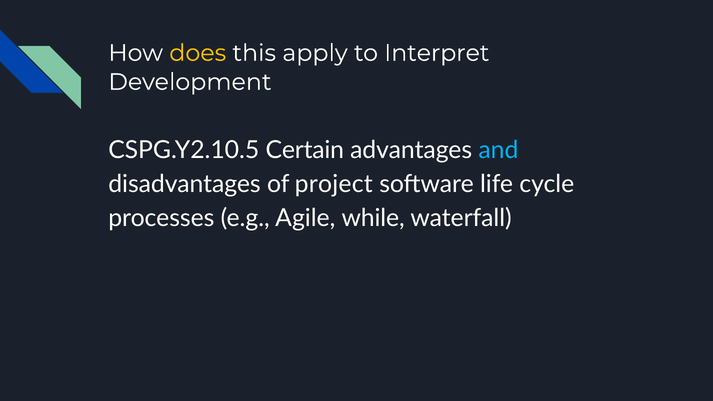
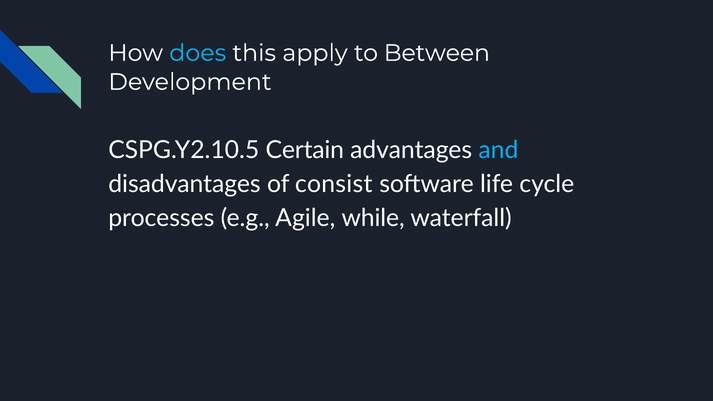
does colour: yellow -> light blue
Interpret: Interpret -> Between
project: project -> consist
